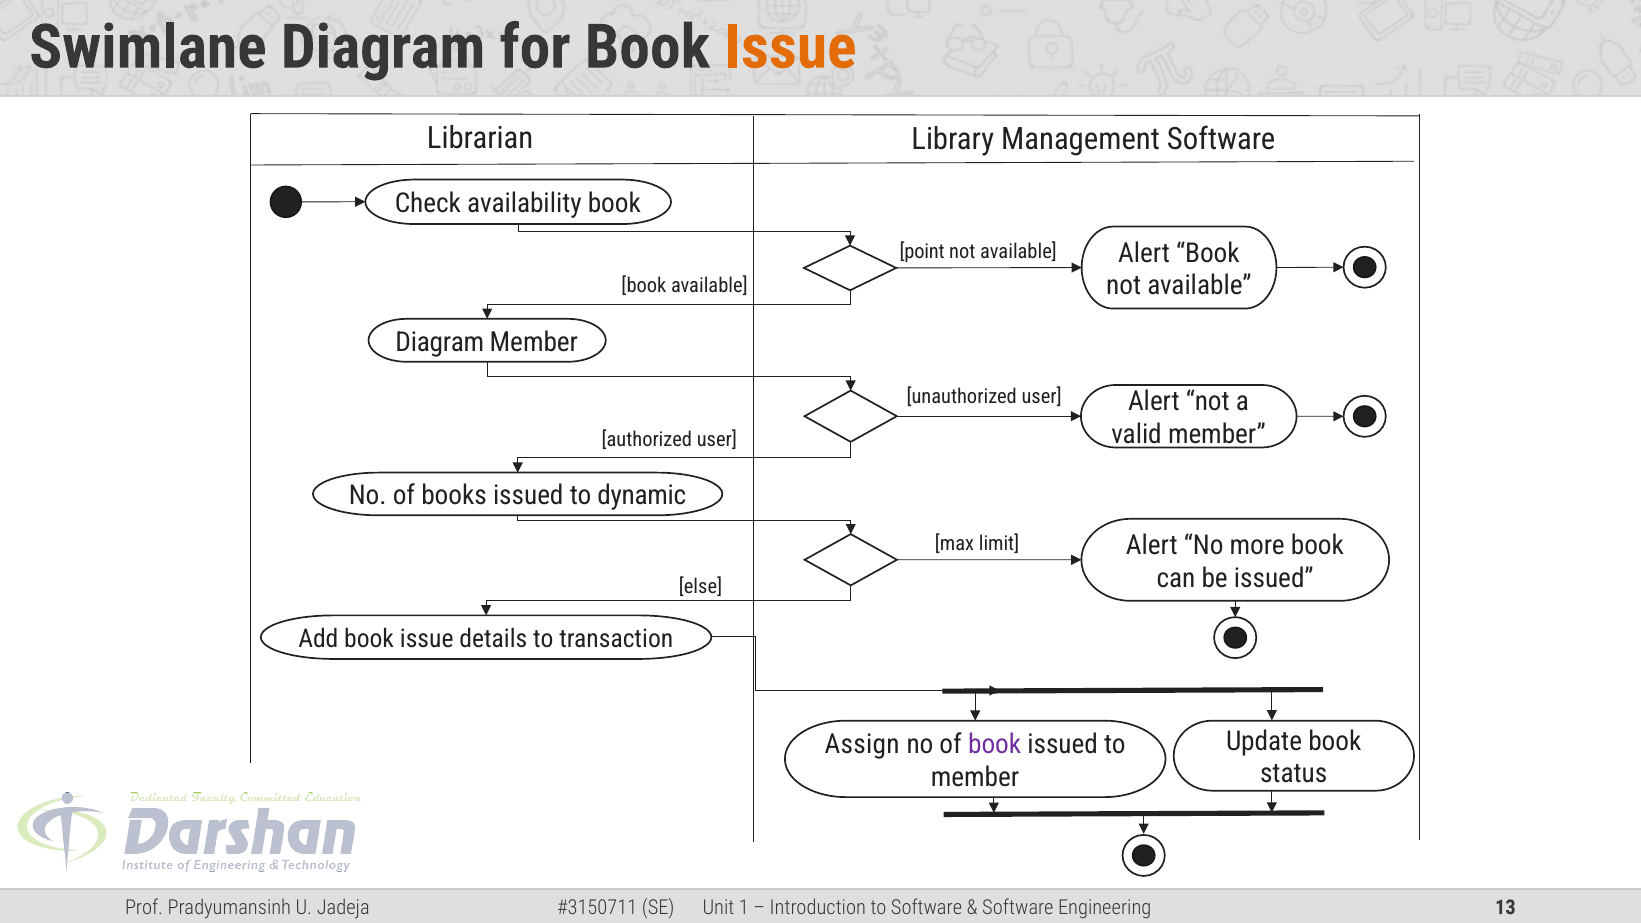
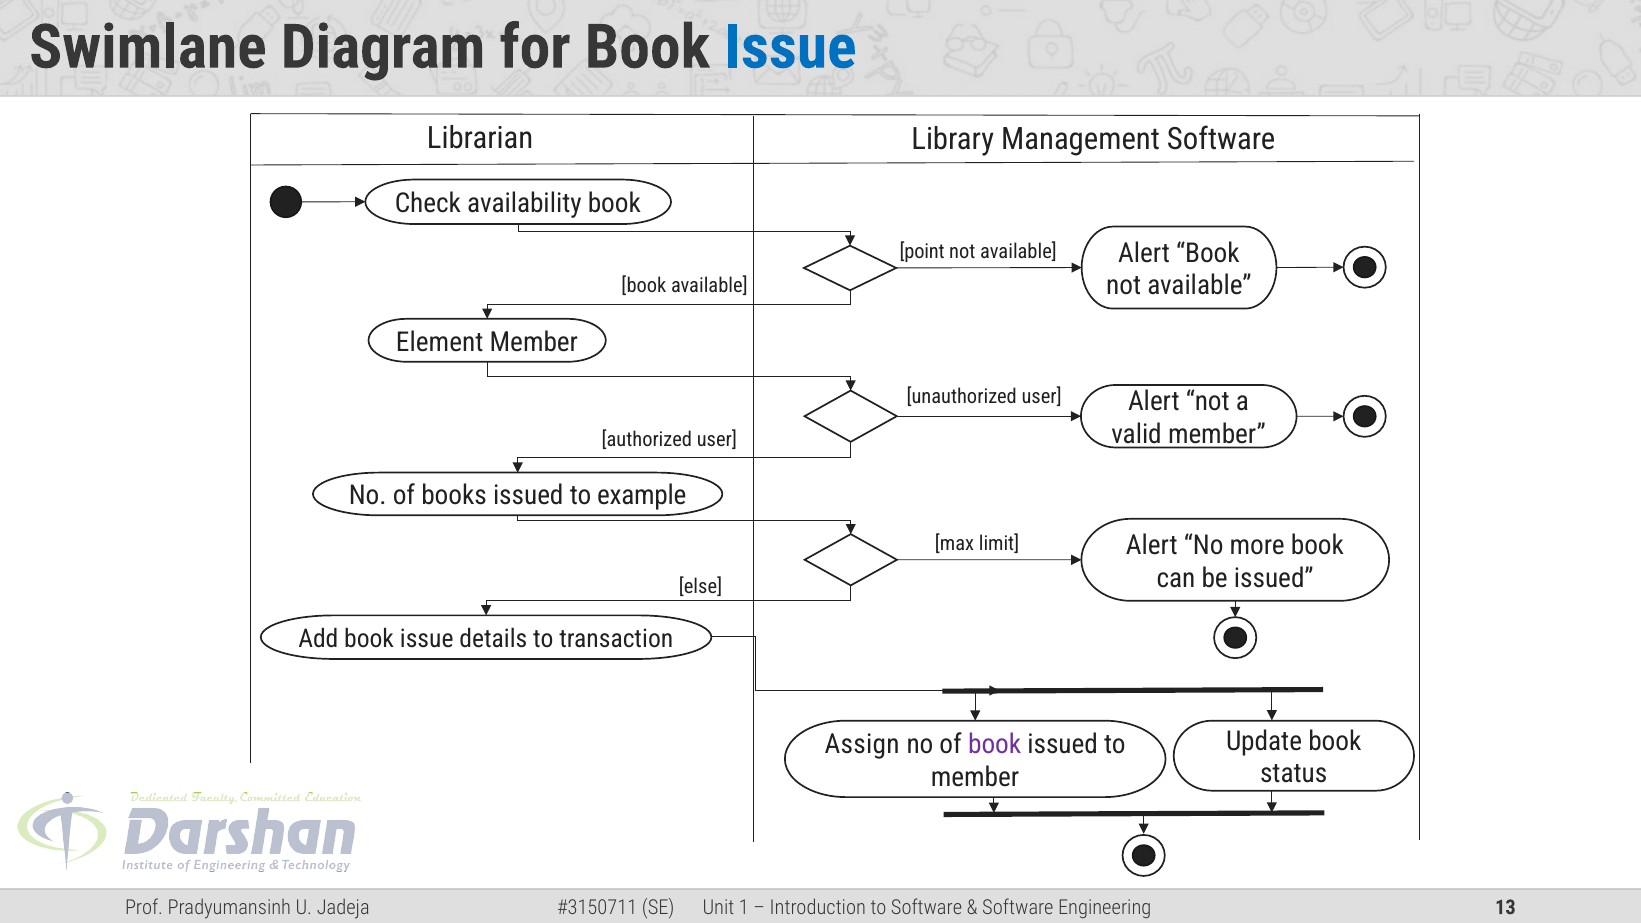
Issue at (790, 47) colour: orange -> blue
Diagram at (440, 342): Diagram -> Element
dynamic: dynamic -> example
